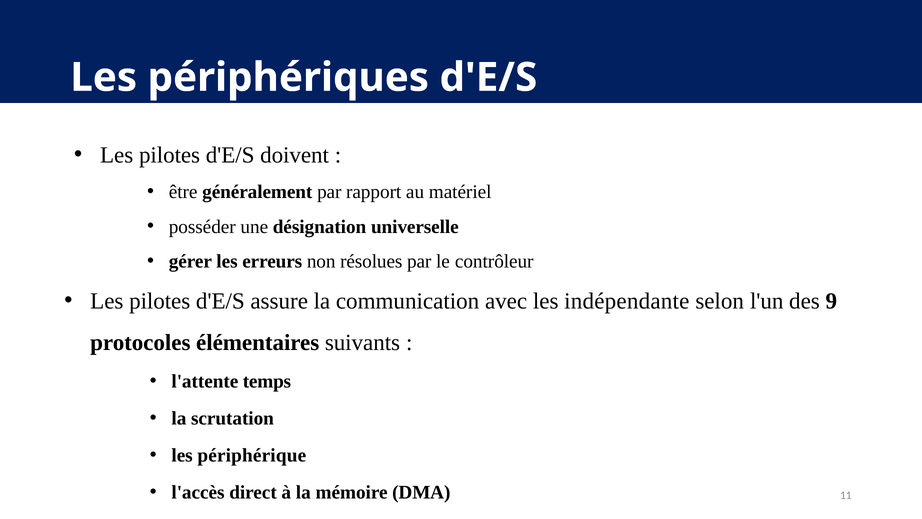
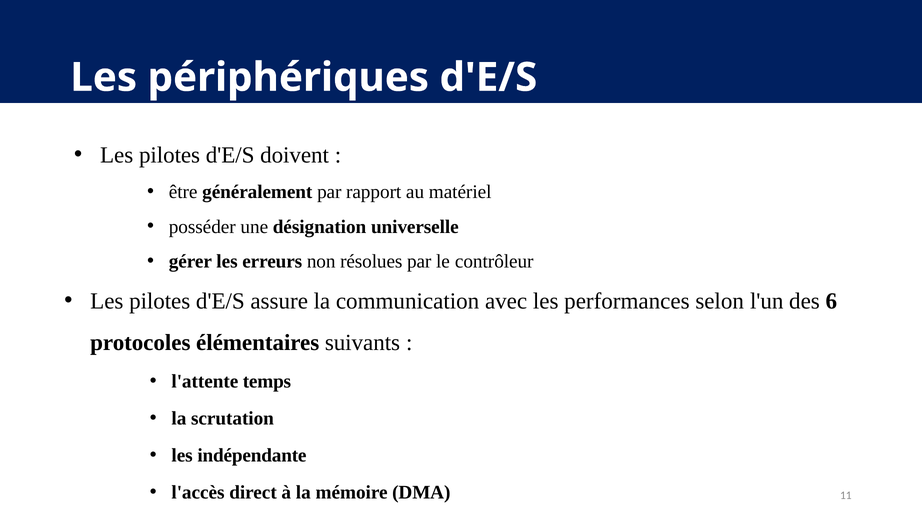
indépendante: indépendante -> performances
9: 9 -> 6
périphérique: périphérique -> indépendante
